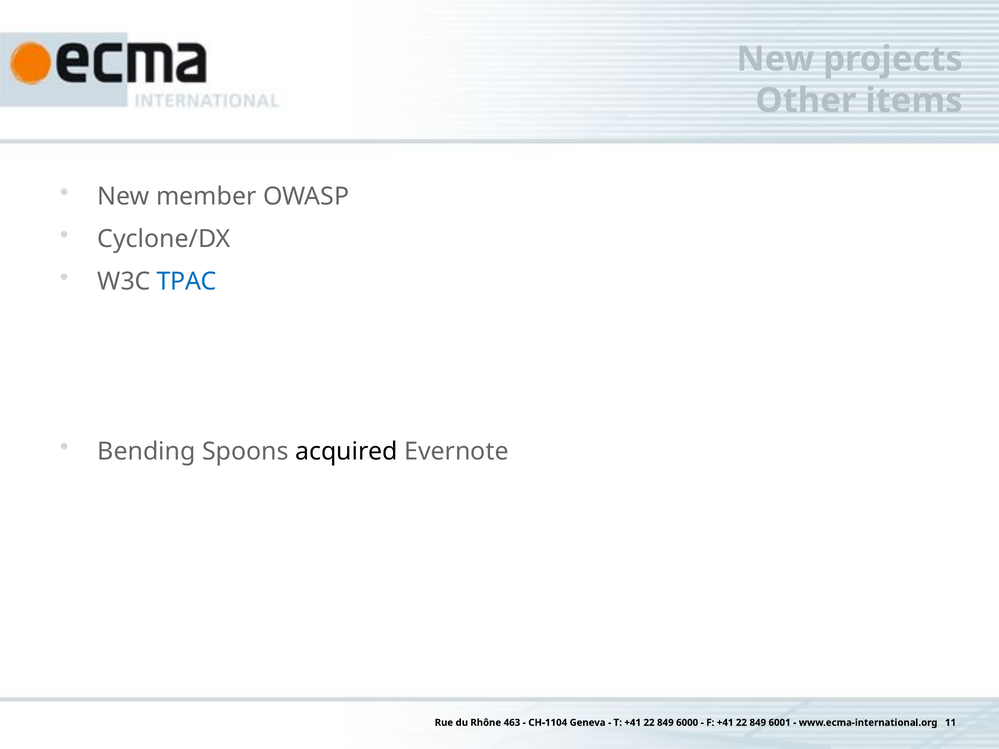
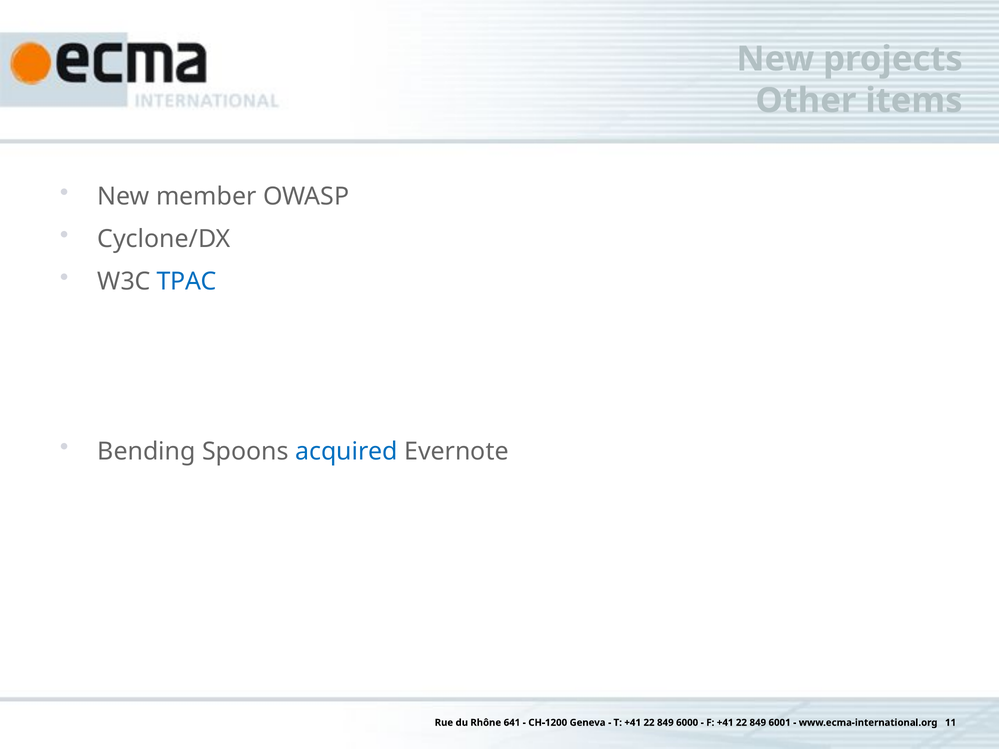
acquired colour: black -> blue
463: 463 -> 641
CH-1104: CH-1104 -> CH-1200
